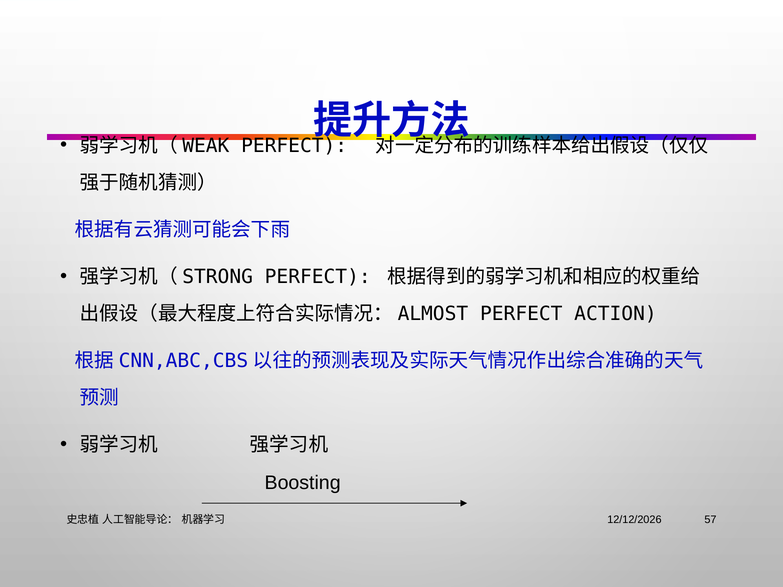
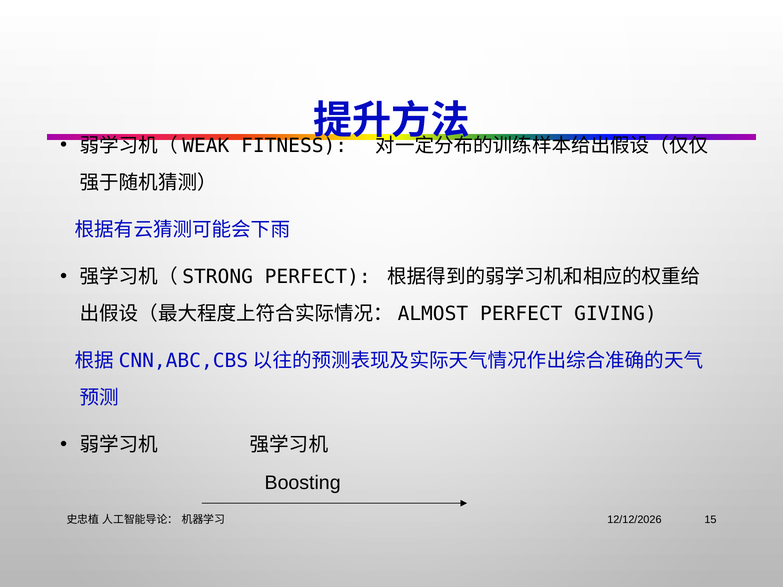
PERFECT at (294, 146): PERFECT -> FITNESS
ACTION: ACTION -> GIVING
57: 57 -> 15
